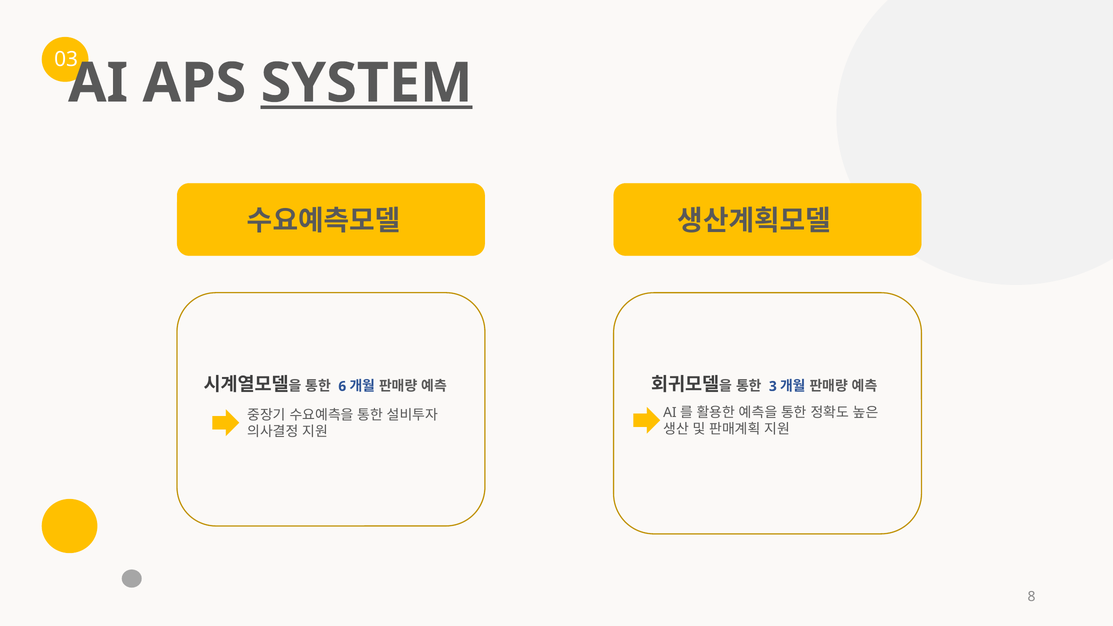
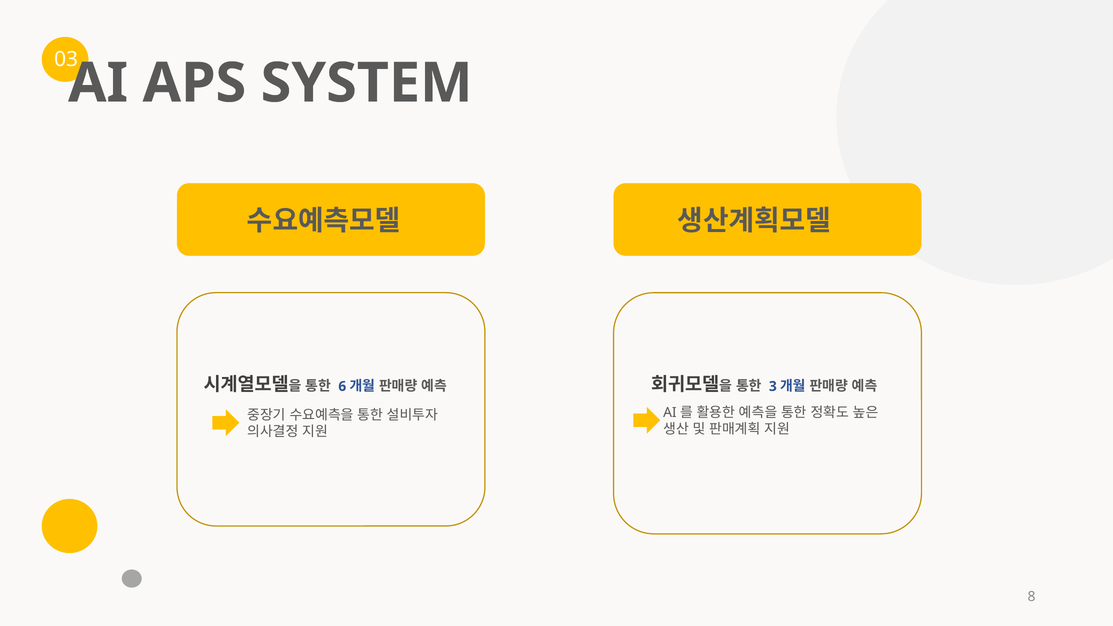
SYSTEM underline: present -> none
